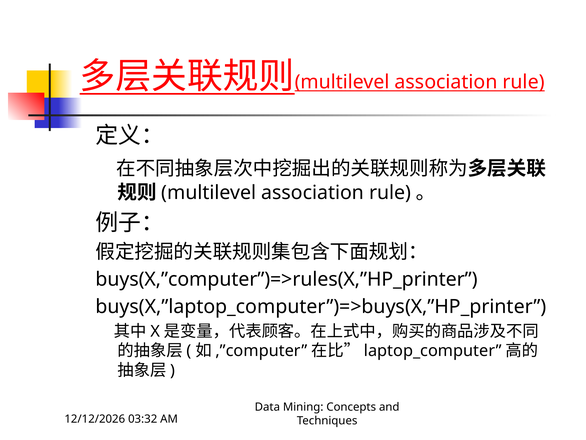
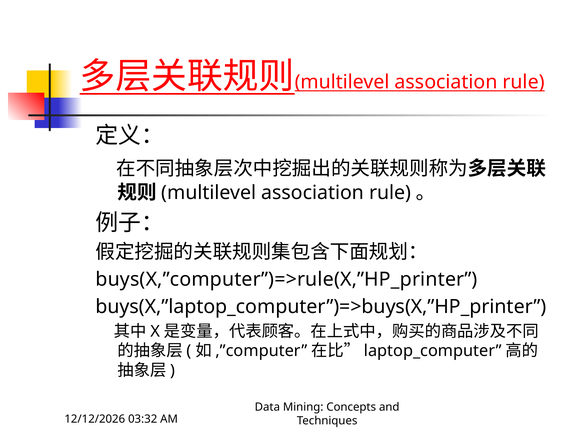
buys(X,”computer”)=>rules(X,”HP_printer: buys(X,”computer”)=>rules(X,”HP_printer -> buys(X,”computer”)=>rule(X,”HP_printer
